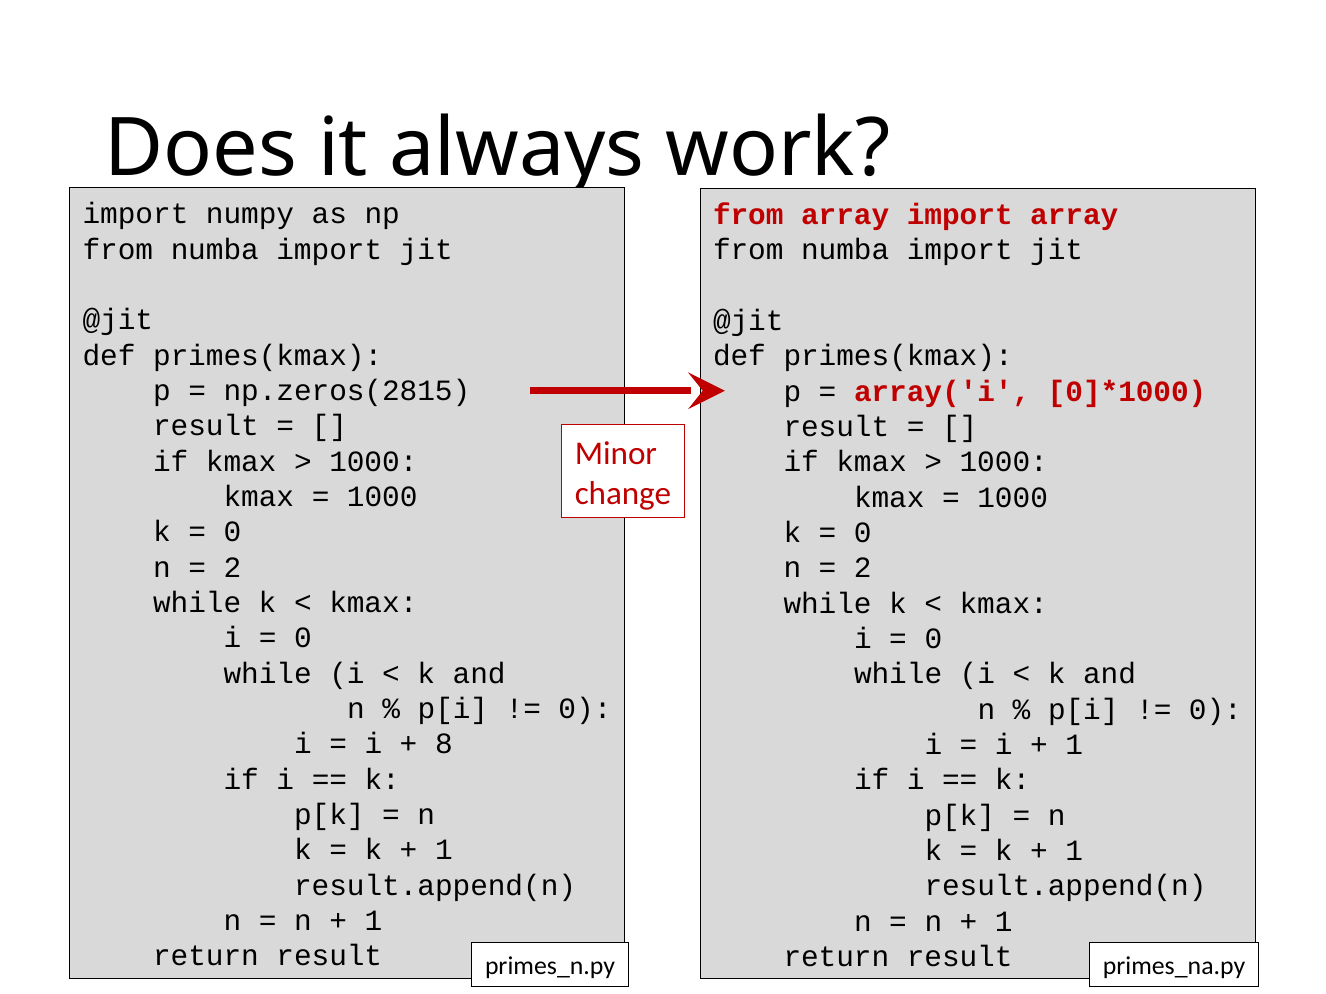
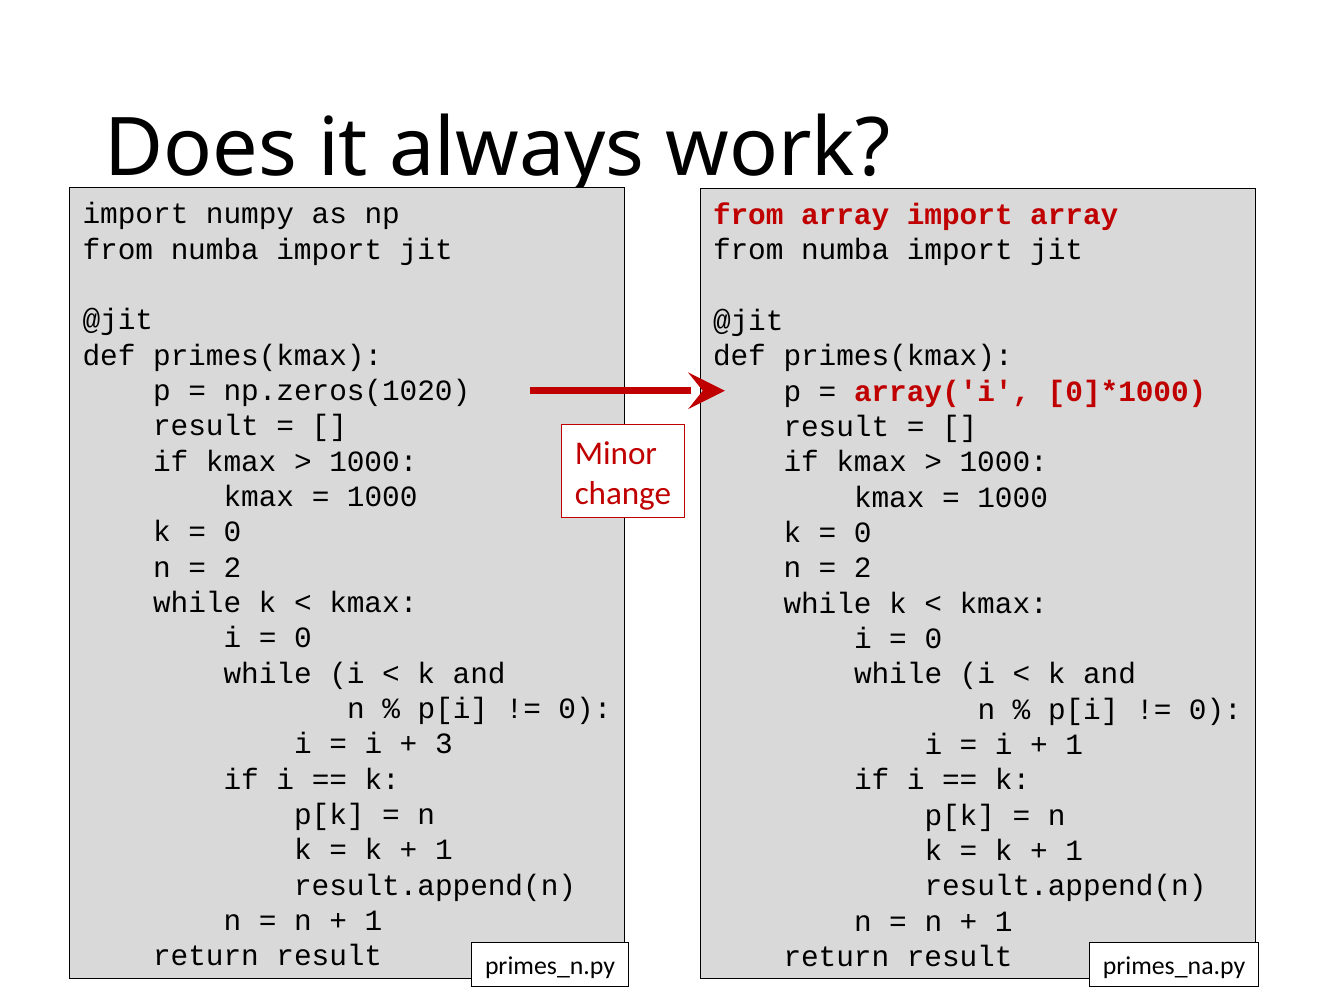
np.zeros(2815: np.zeros(2815 -> np.zeros(1020
8: 8 -> 3
